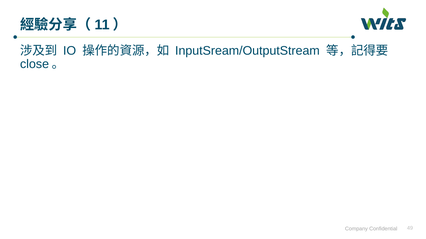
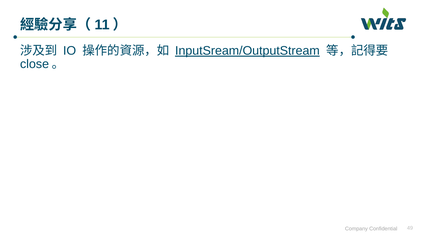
InputSream/OutputStream underline: none -> present
